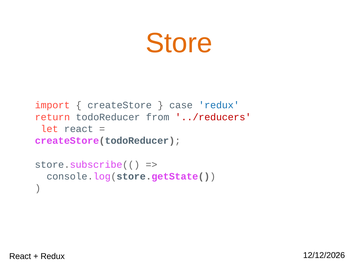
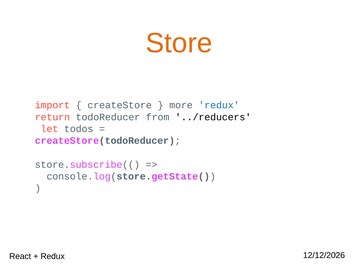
case: case -> more
../reducers colour: red -> black
let react: react -> todos
